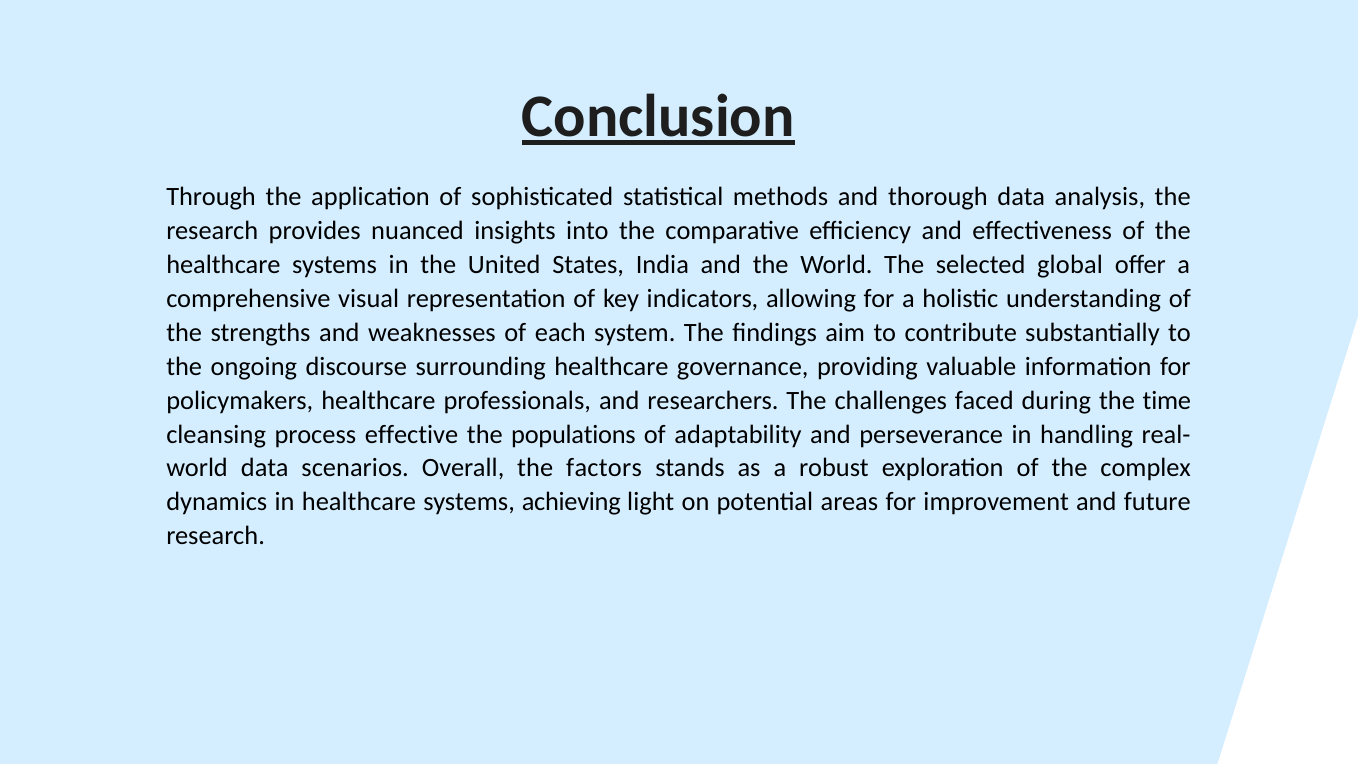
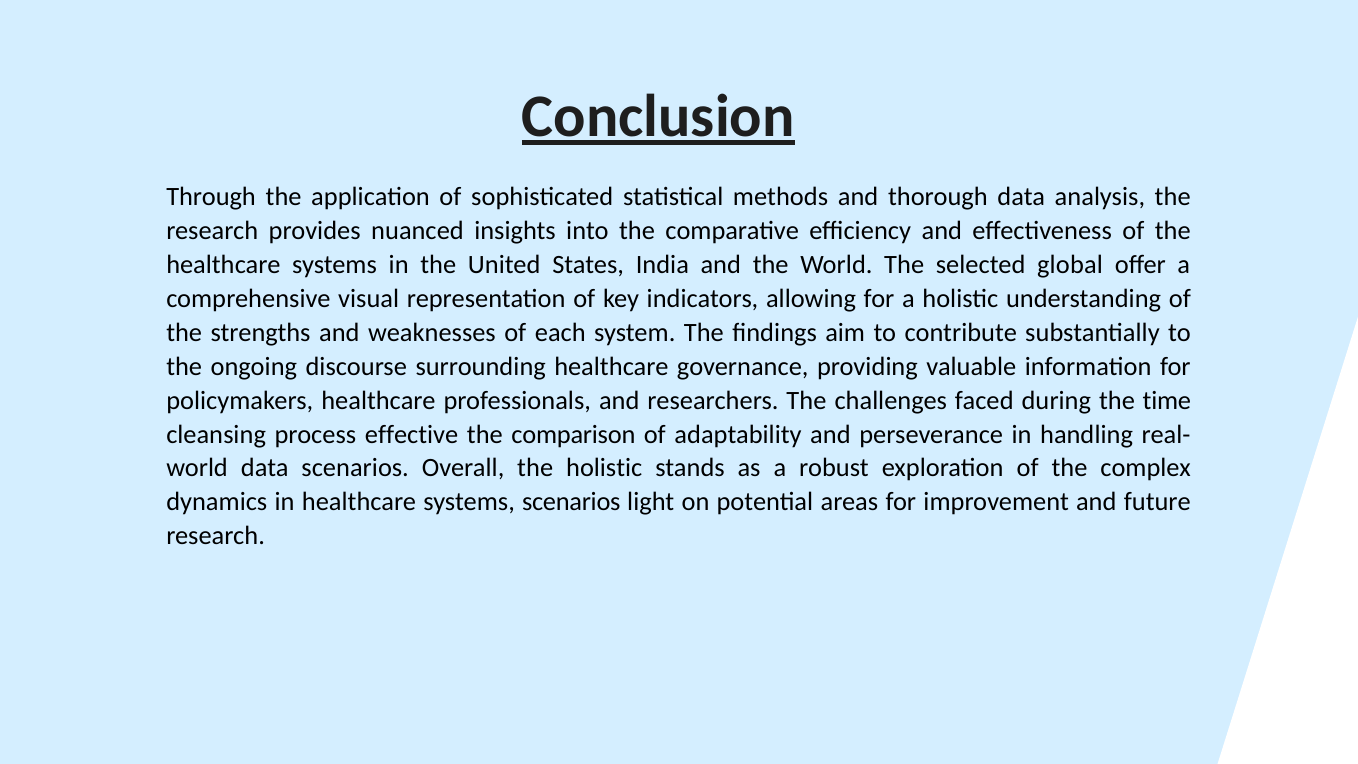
populations: populations -> comparison
the factors: factors -> holistic
systems achieving: achieving -> scenarios
